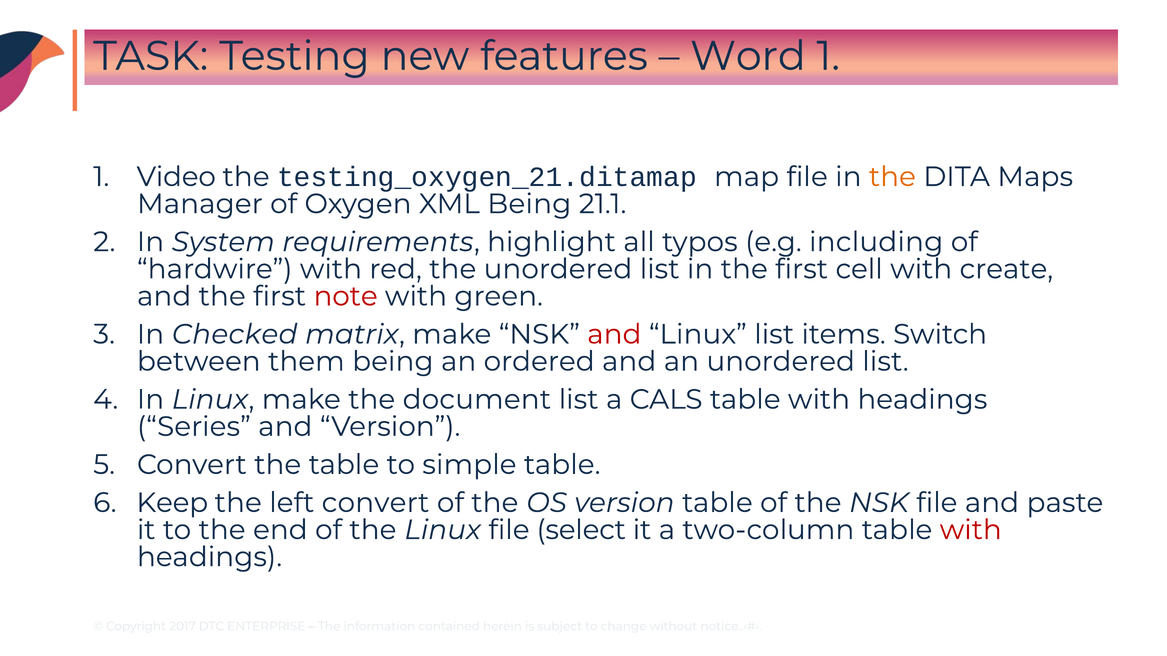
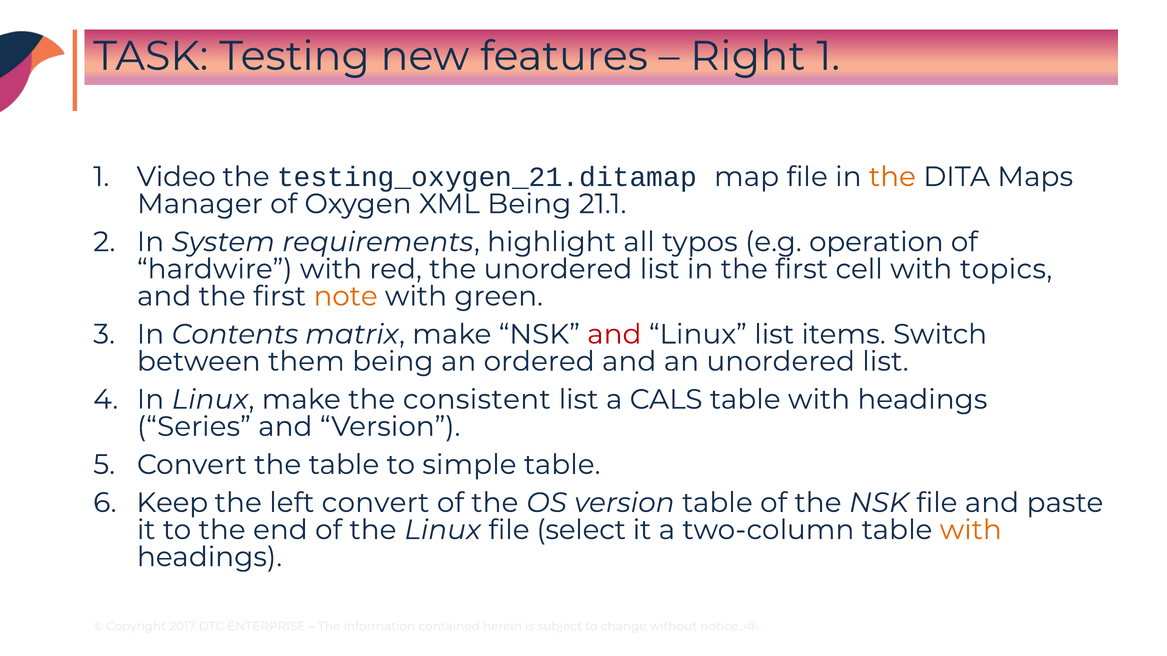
Word: Word -> Right
including: including -> operation
create: create -> topics
note colour: red -> orange
Checked: Checked -> Contents
document: document -> consistent
with at (971, 530) colour: red -> orange
